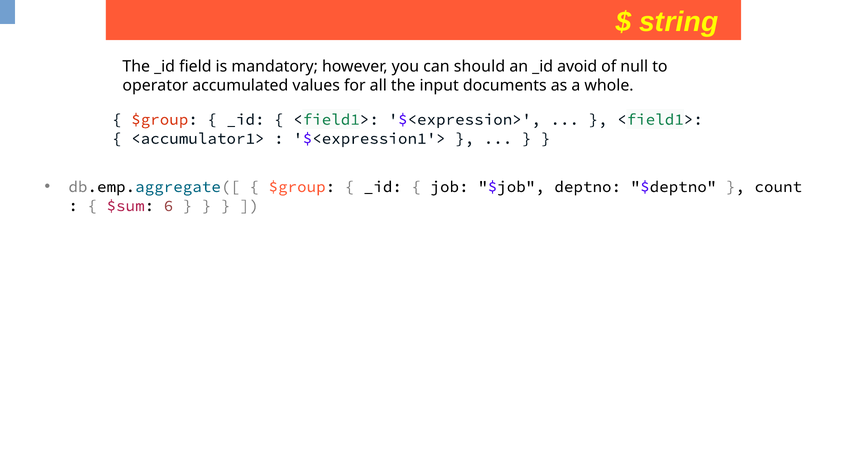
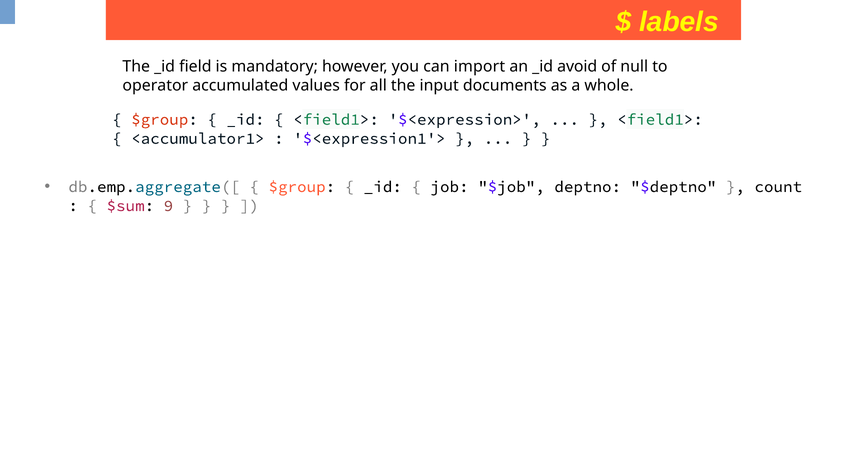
string: string -> labels
should: should -> import
6: 6 -> 9
